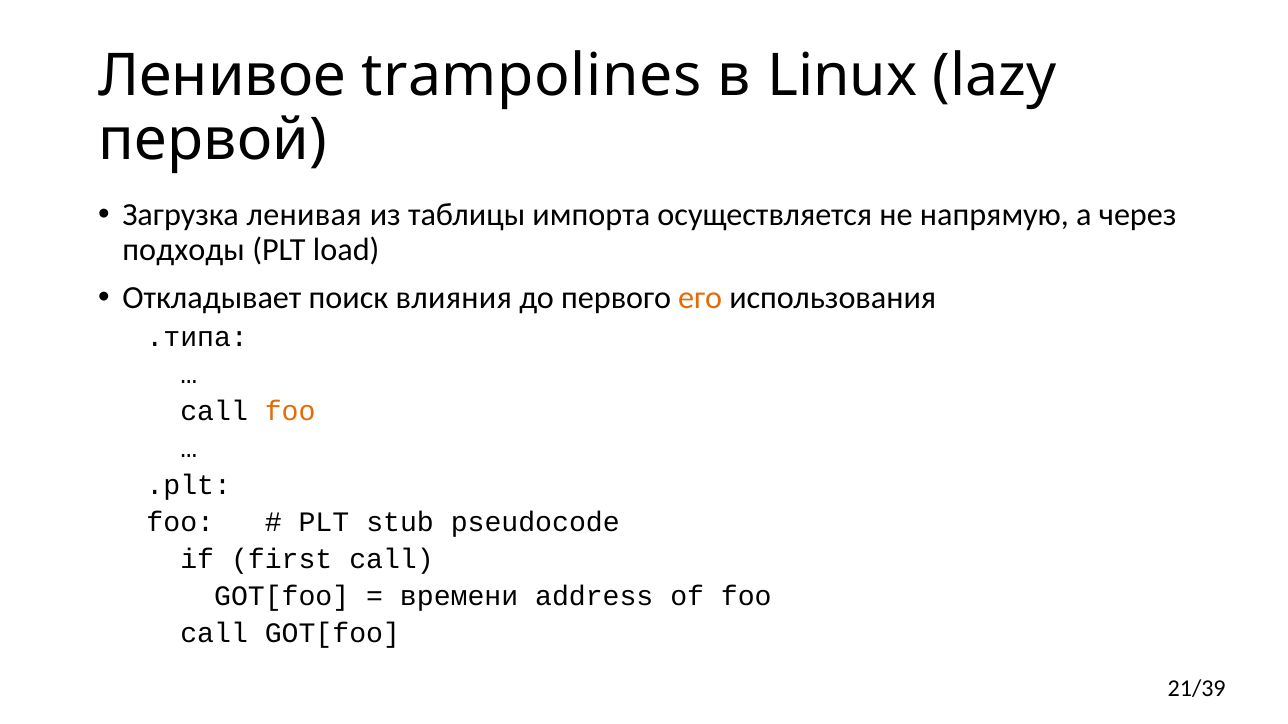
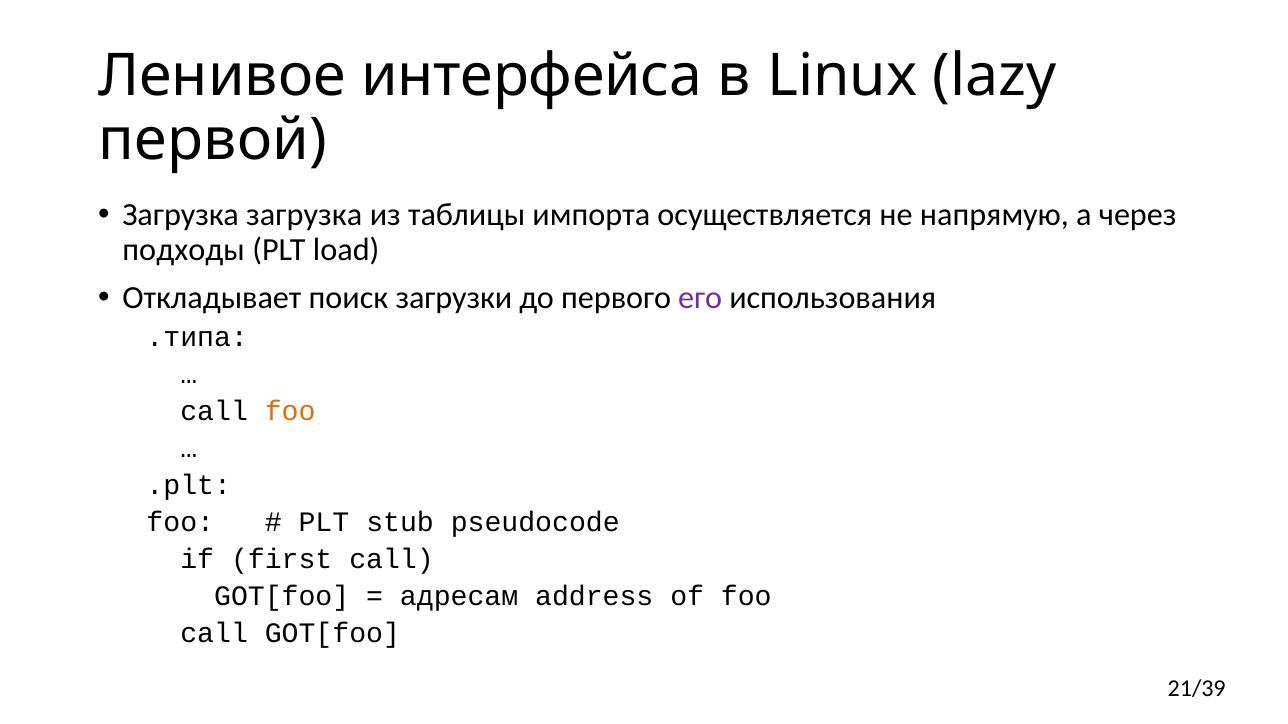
trampolines: trampolines -> интерфейса
Загрузка ленивая: ленивая -> загрузка
влияния: влияния -> загрузки
его colour: orange -> purple
времени: времени -> адресам
